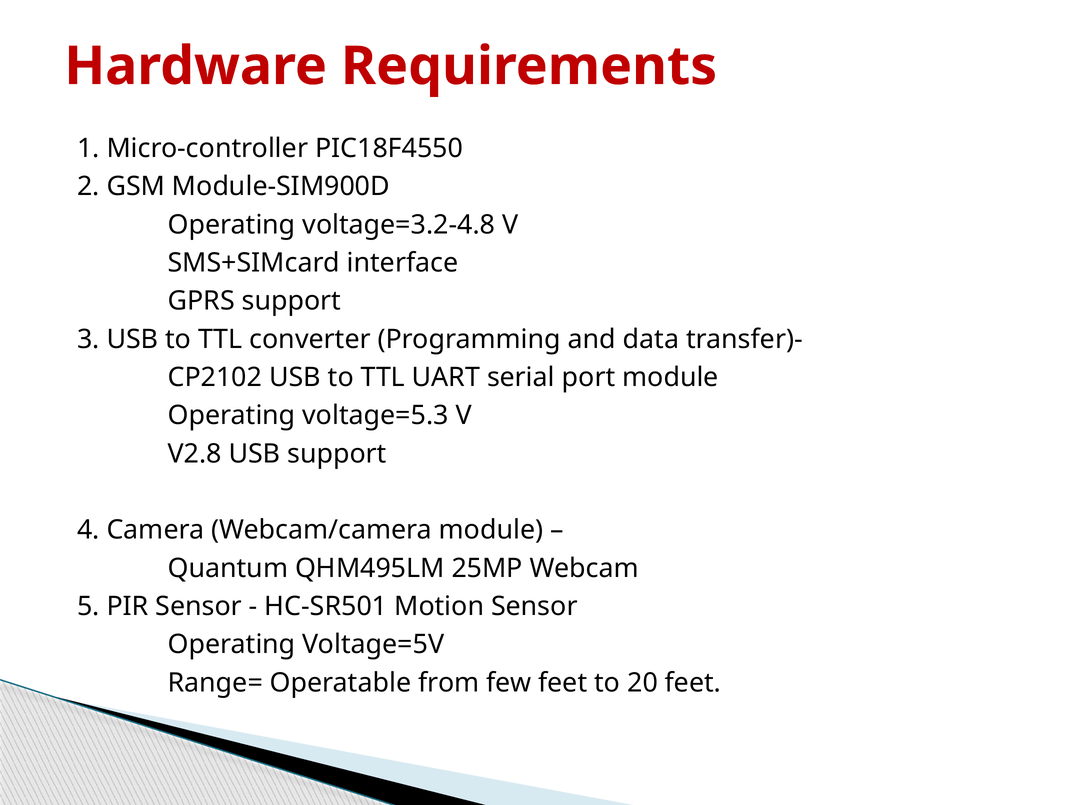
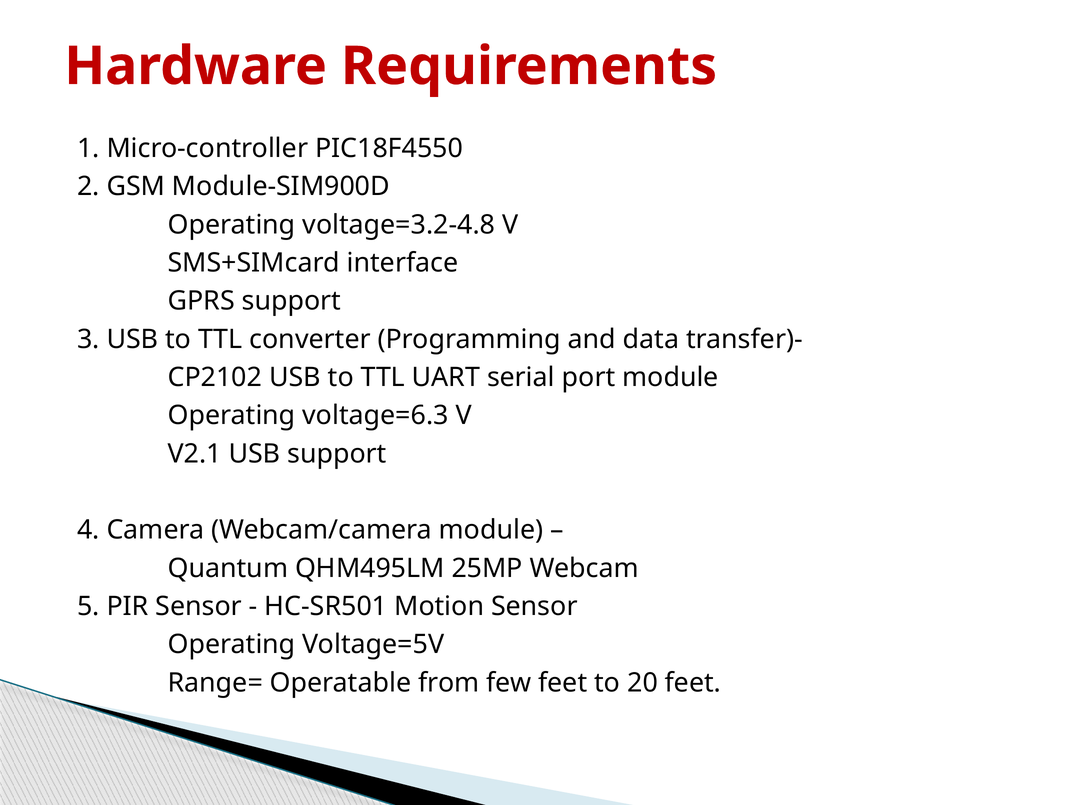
voltage=5.3: voltage=5.3 -> voltage=6.3
V2.8: V2.8 -> V2.1
